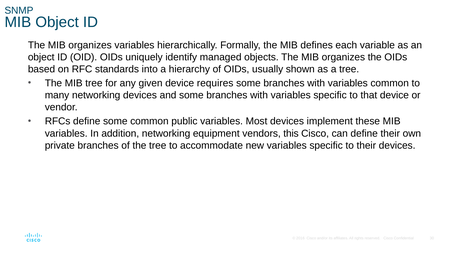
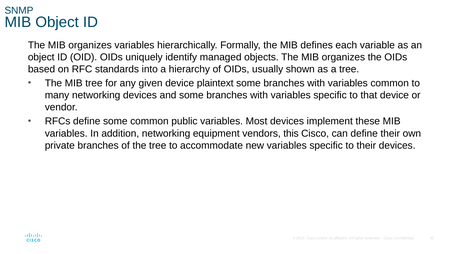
requires: requires -> plaintext
